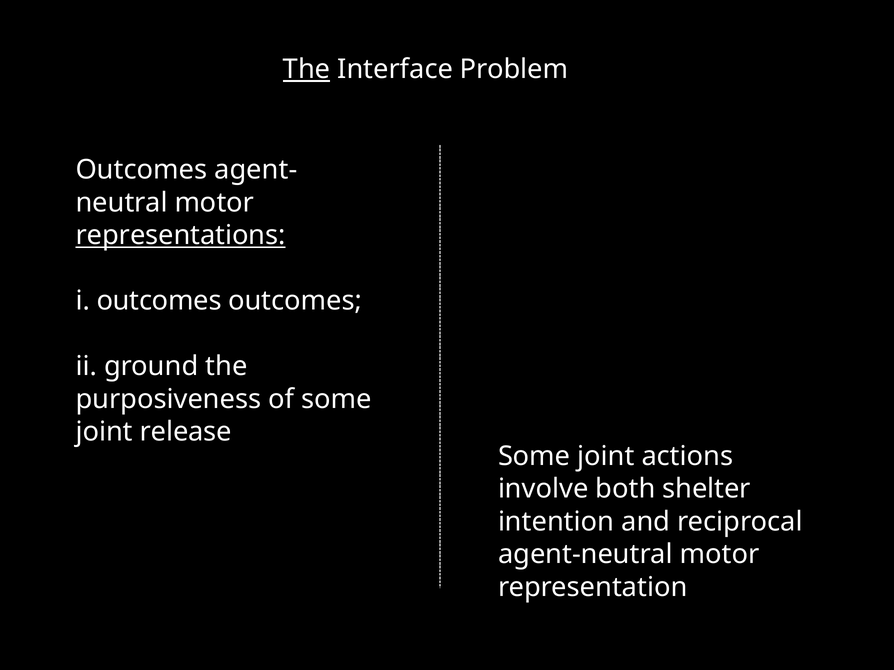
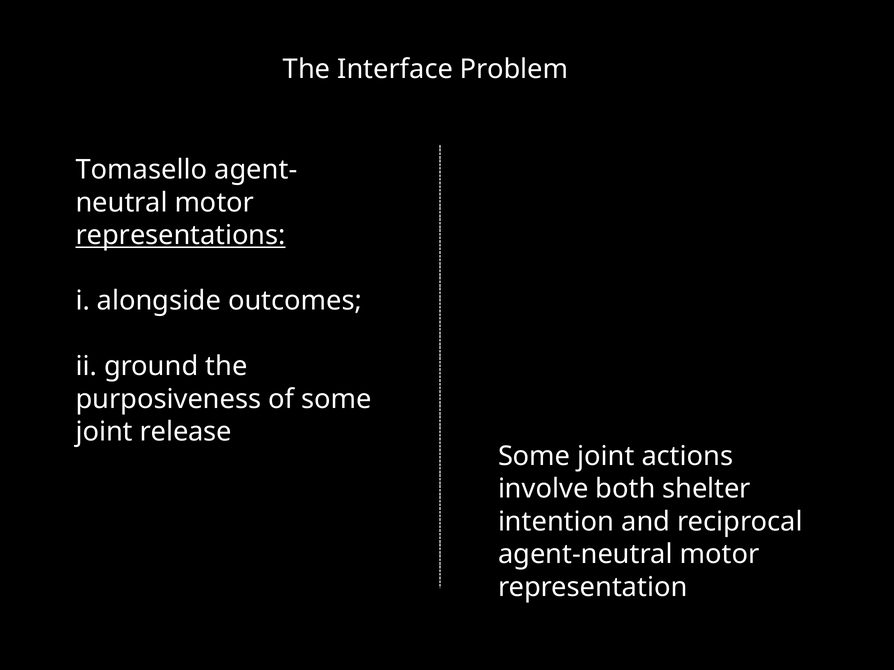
The at (307, 69) underline: present -> none
Outcomes at (141, 170): Outcomes -> Tomasello
i outcomes: outcomes -> alongside
